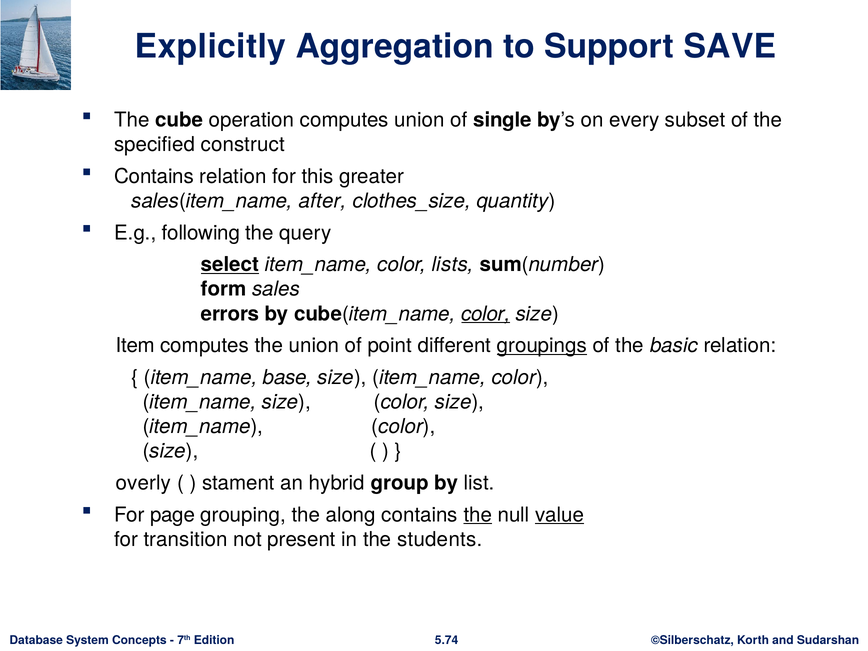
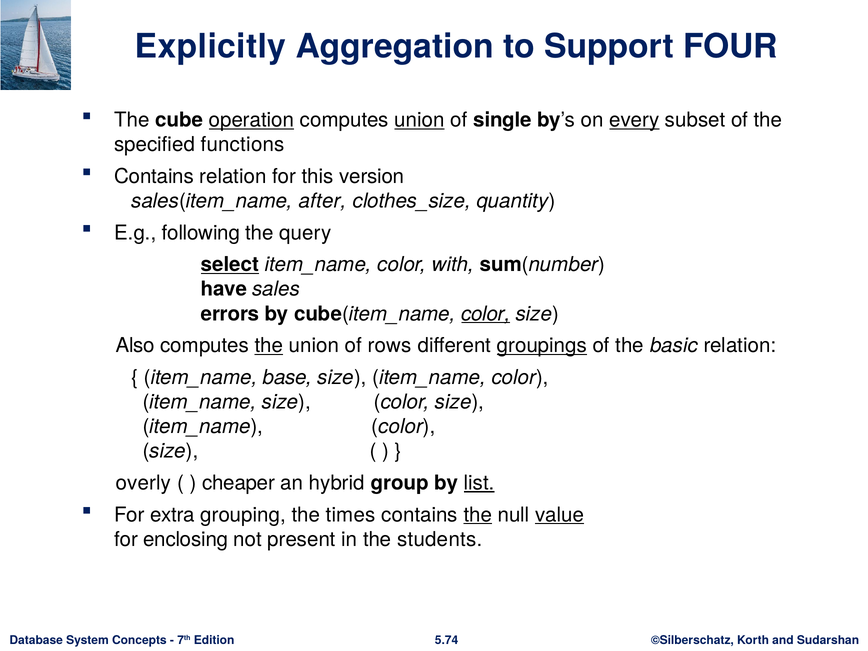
SAVE: SAVE -> FOUR
operation underline: none -> present
union at (419, 120) underline: none -> present
every underline: none -> present
construct: construct -> functions
greater: greater -> version
lists: lists -> with
form: form -> have
Item: Item -> Also
the at (269, 346) underline: none -> present
point: point -> rows
stament: stament -> cheaper
list underline: none -> present
page: page -> extra
along: along -> times
transition: transition -> enclosing
